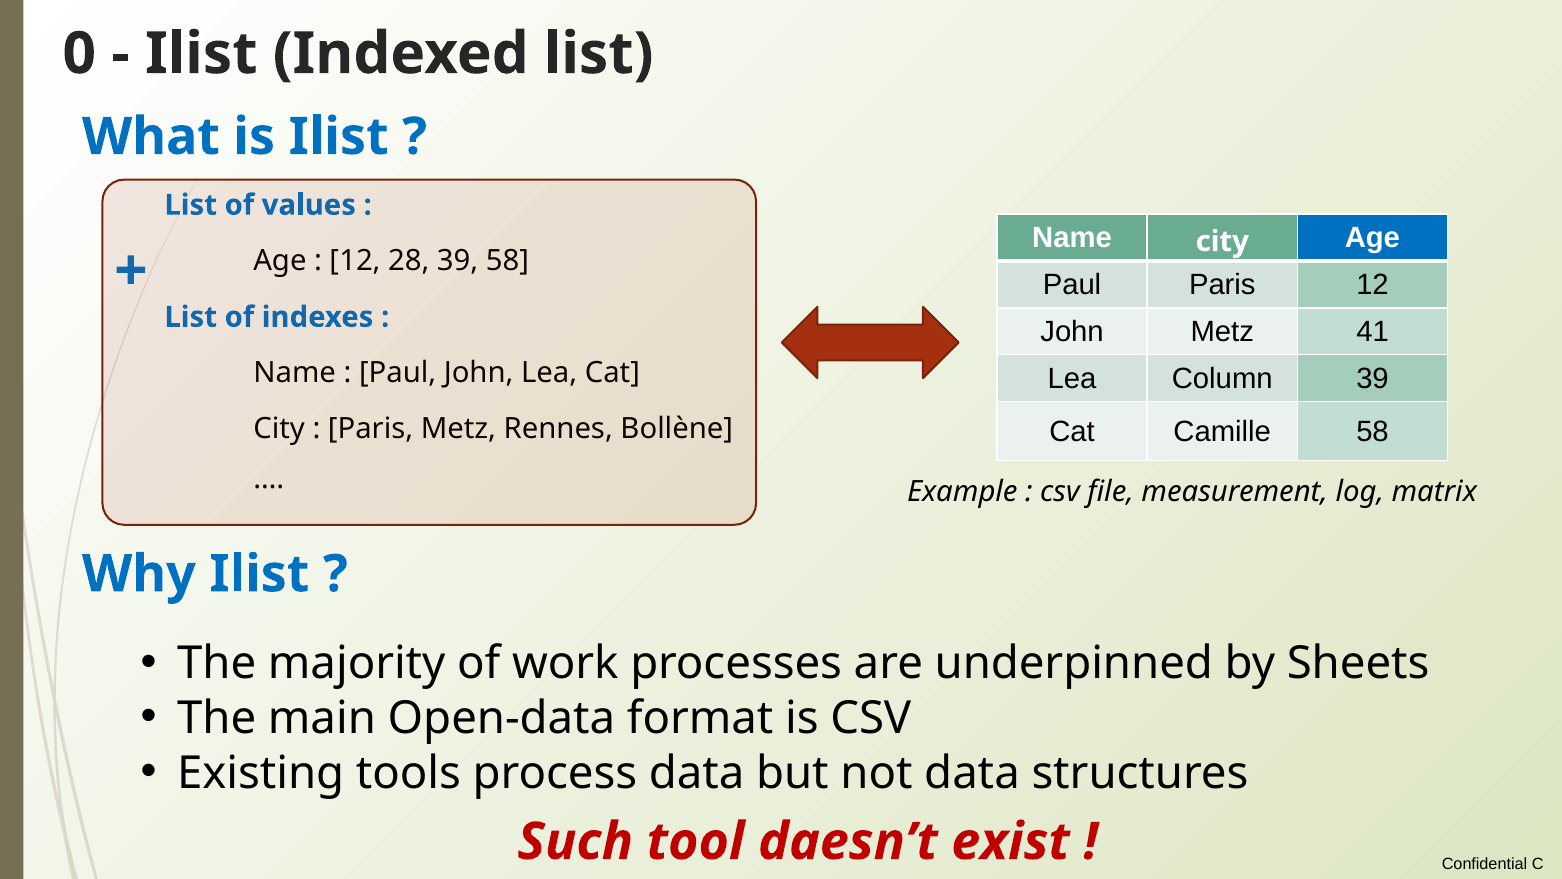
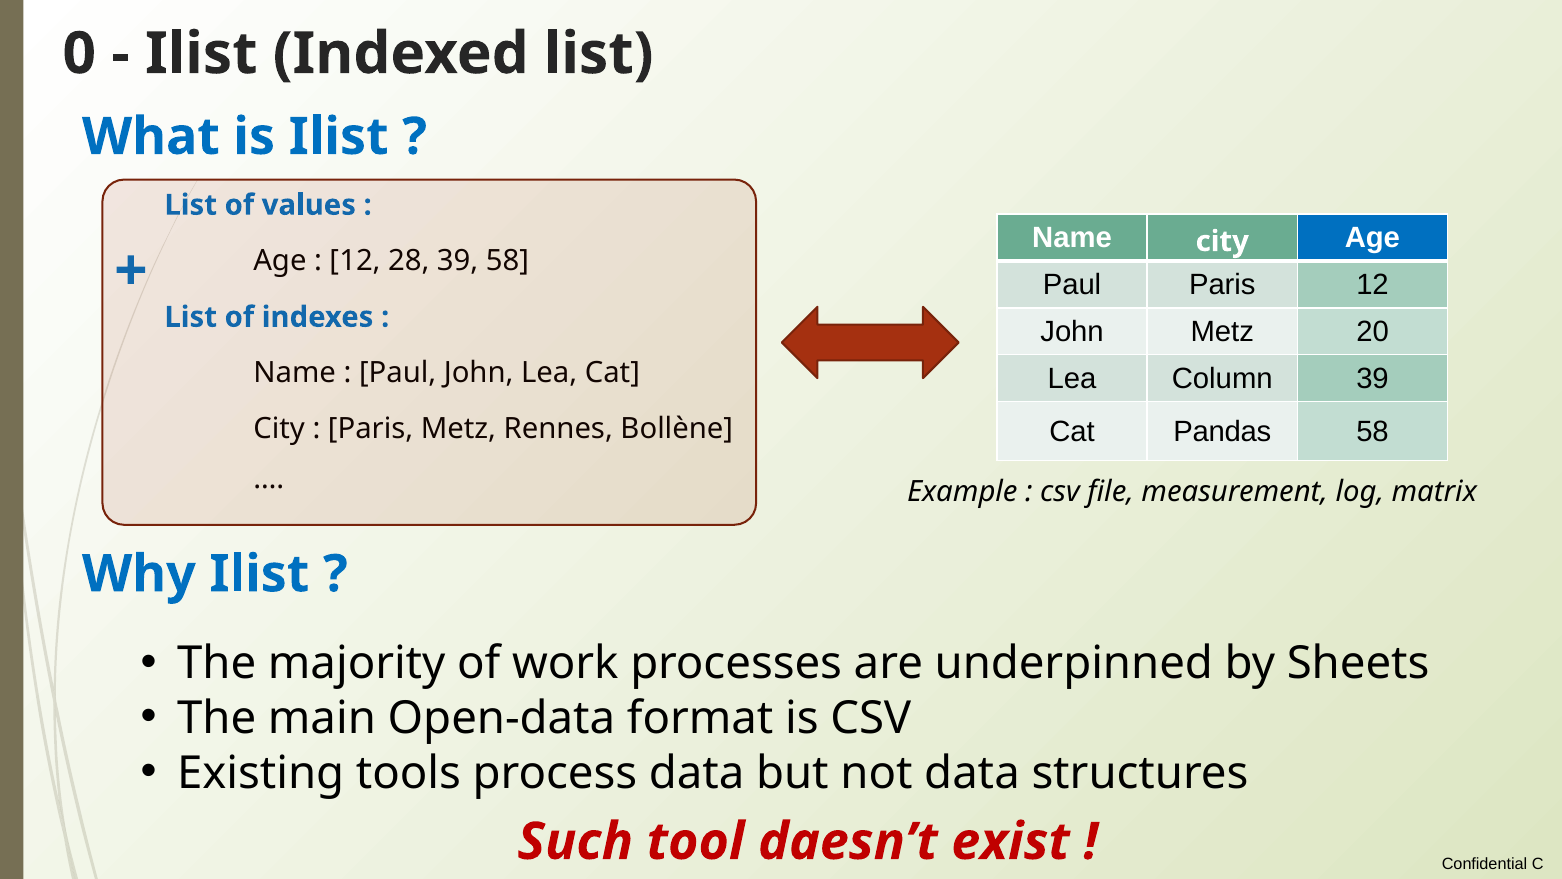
41: 41 -> 20
Camille: Camille -> Pandas
